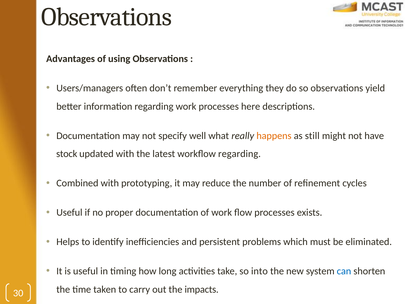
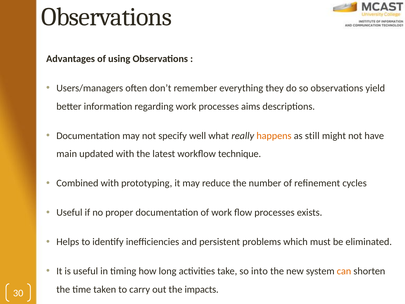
here: here -> aims
stock: stock -> main
workflow regarding: regarding -> technique
can colour: blue -> orange
